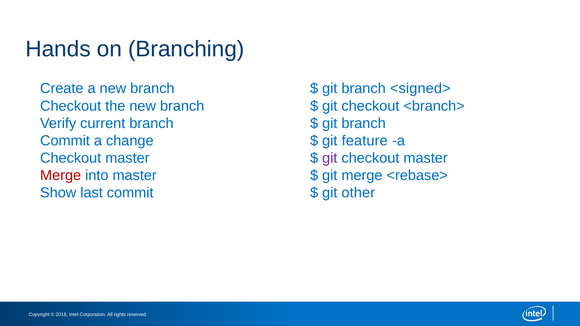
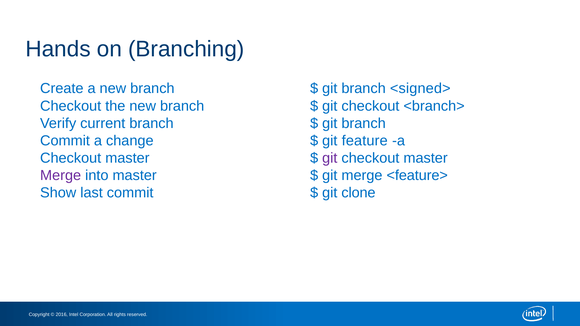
Merge at (61, 176) colour: red -> purple
<rebase>: <rebase> -> <feature>
other: other -> clone
